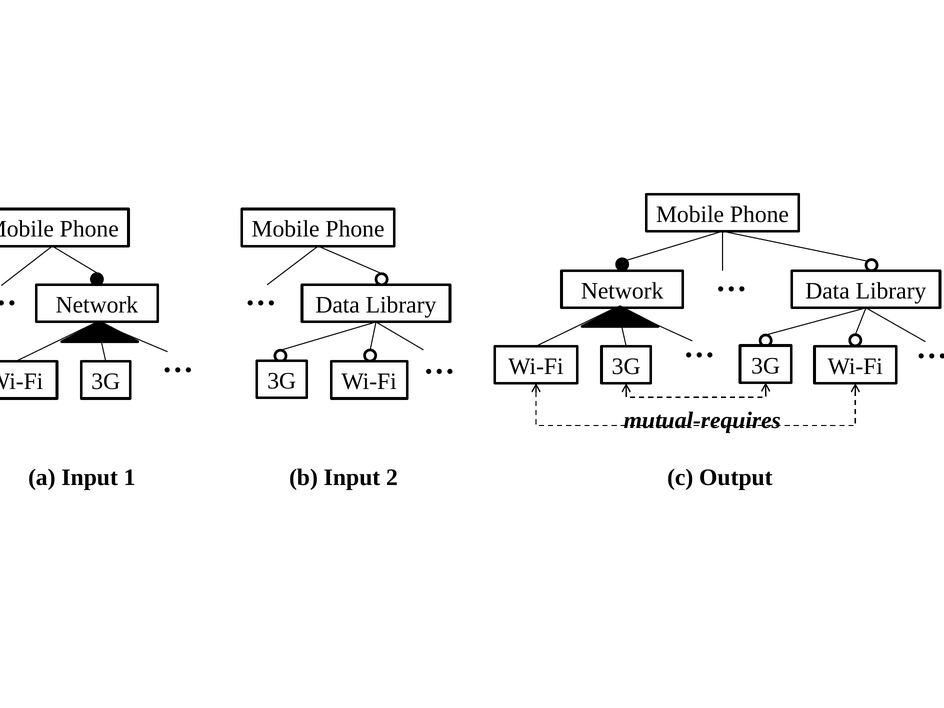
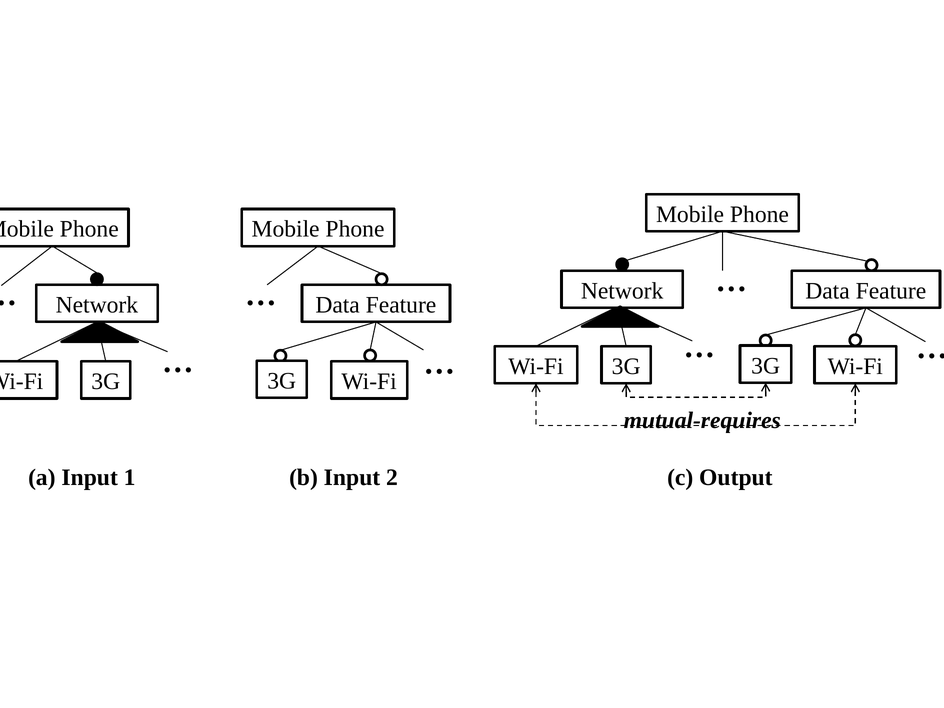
Network Data Library: Library -> Feature
Library at (401, 305): Library -> Feature
